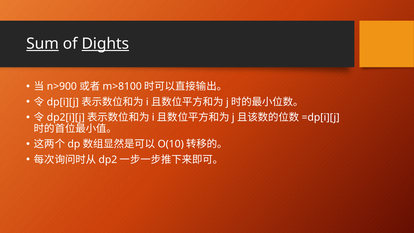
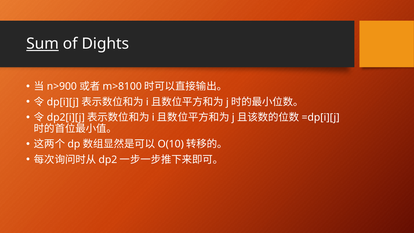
Dights underline: present -> none
